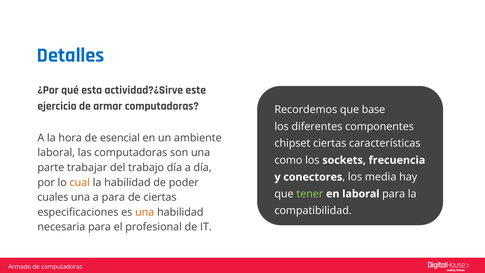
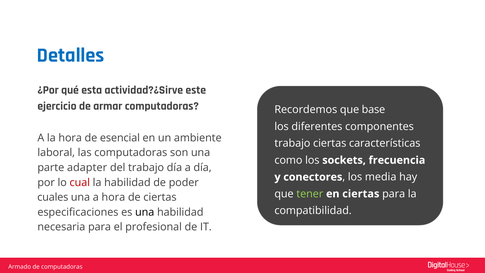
chipset at (292, 143): chipset -> trabajo
trabajar: trabajar -> adapter
cual colour: orange -> red
en laboral: laboral -> ciertas
a para: para -> hora
una at (145, 212) colour: orange -> black
